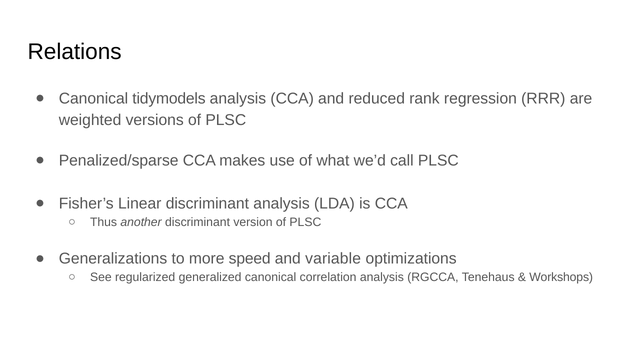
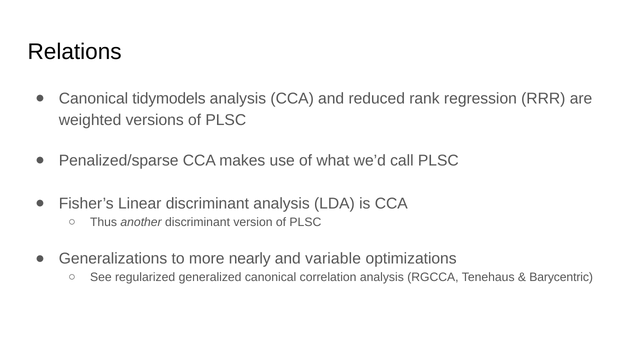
speed: speed -> nearly
Workshops: Workshops -> Barycentric
